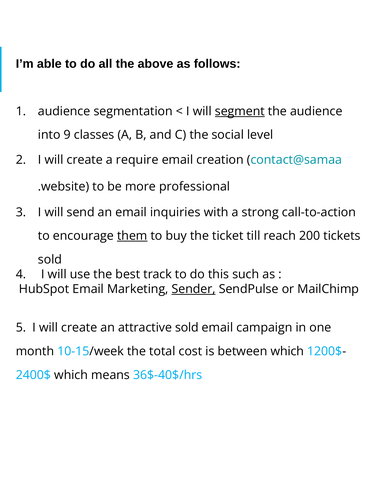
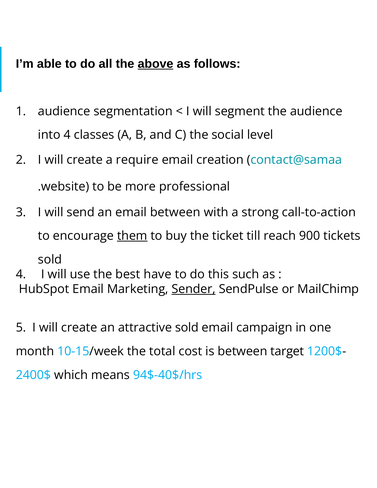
above underline: none -> present
segment underline: present -> none
into 9: 9 -> 4
email inquiries: inquiries -> between
200: 200 -> 900
track: track -> have
between which: which -> target
36$-40$/hrs: 36$-40$/hrs -> 94$-40$/hrs
